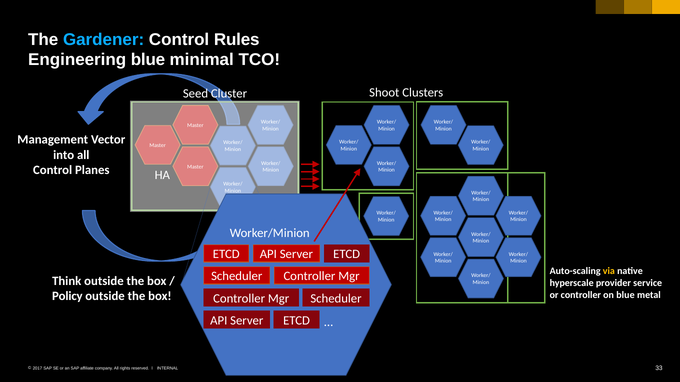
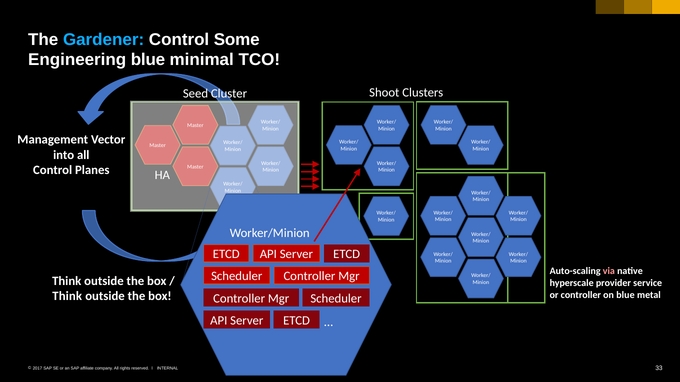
Rules: Rules -> Some
via colour: yellow -> pink
Policy at (67, 296): Policy -> Think
